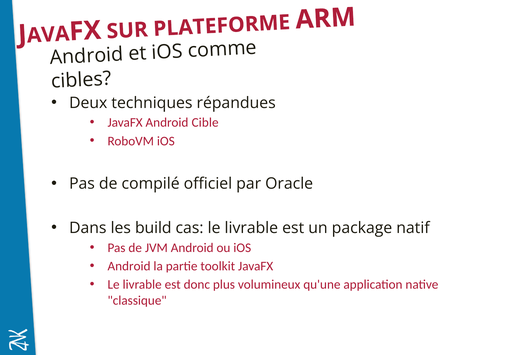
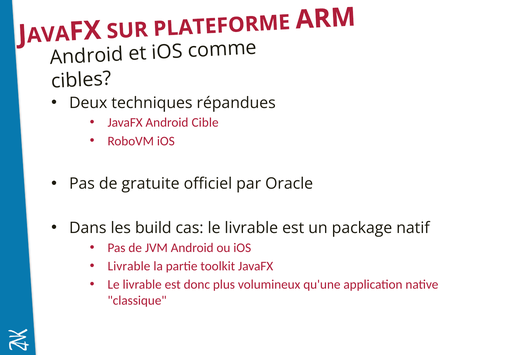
compilé: compilé -> gratuite
Android at (129, 266): Android -> Livrable
